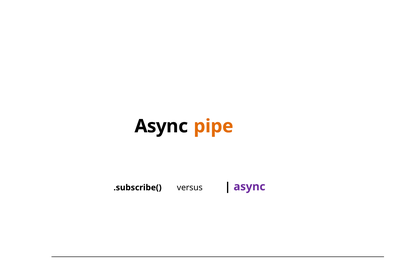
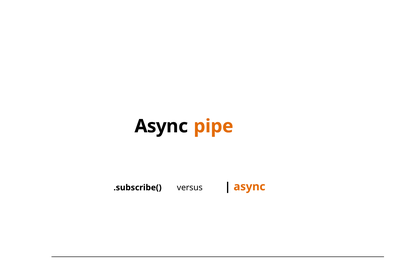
async at (249, 187) colour: purple -> orange
